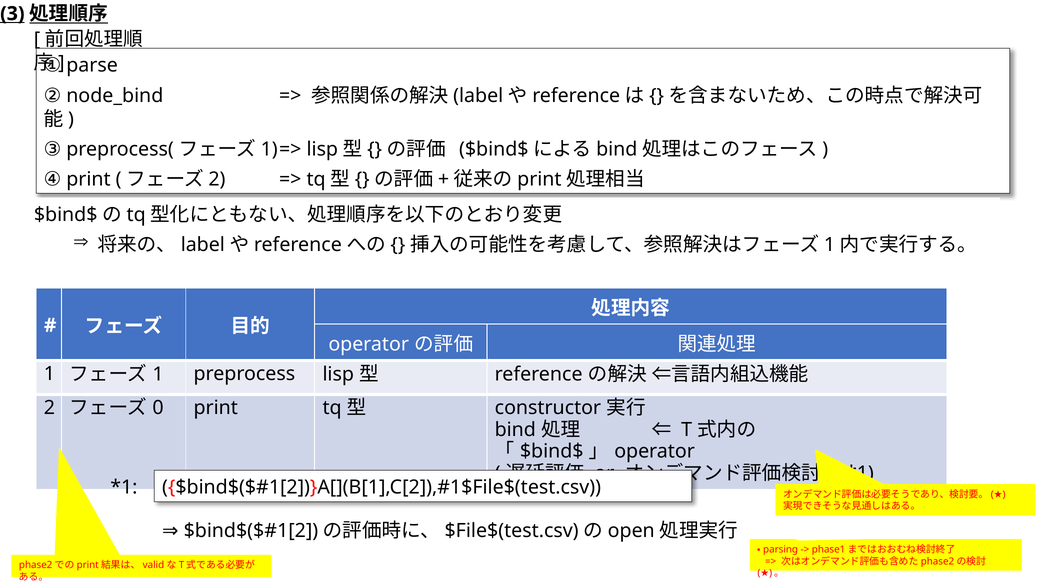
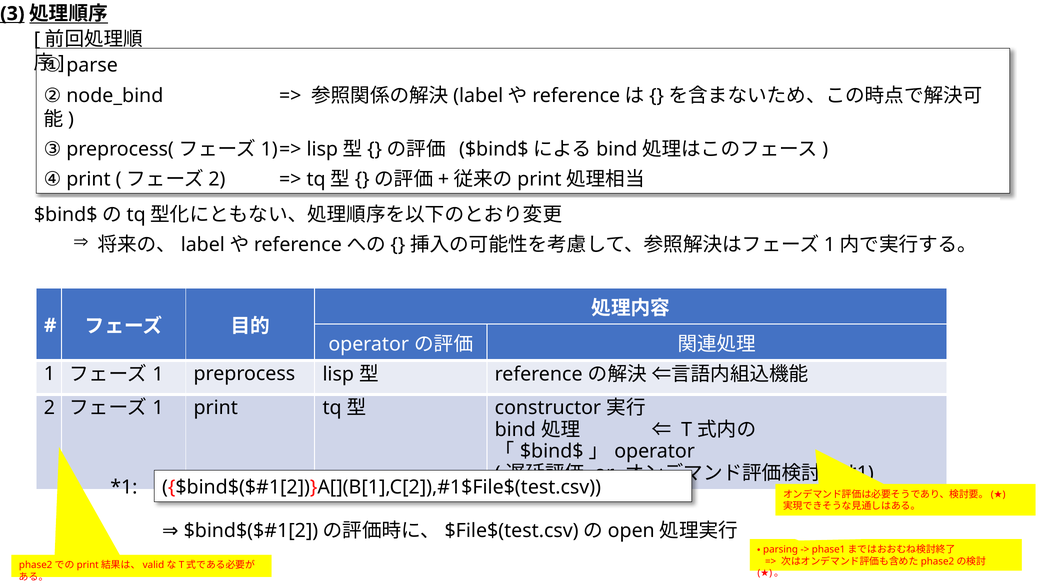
0 at (158, 408): 0 -> 1
